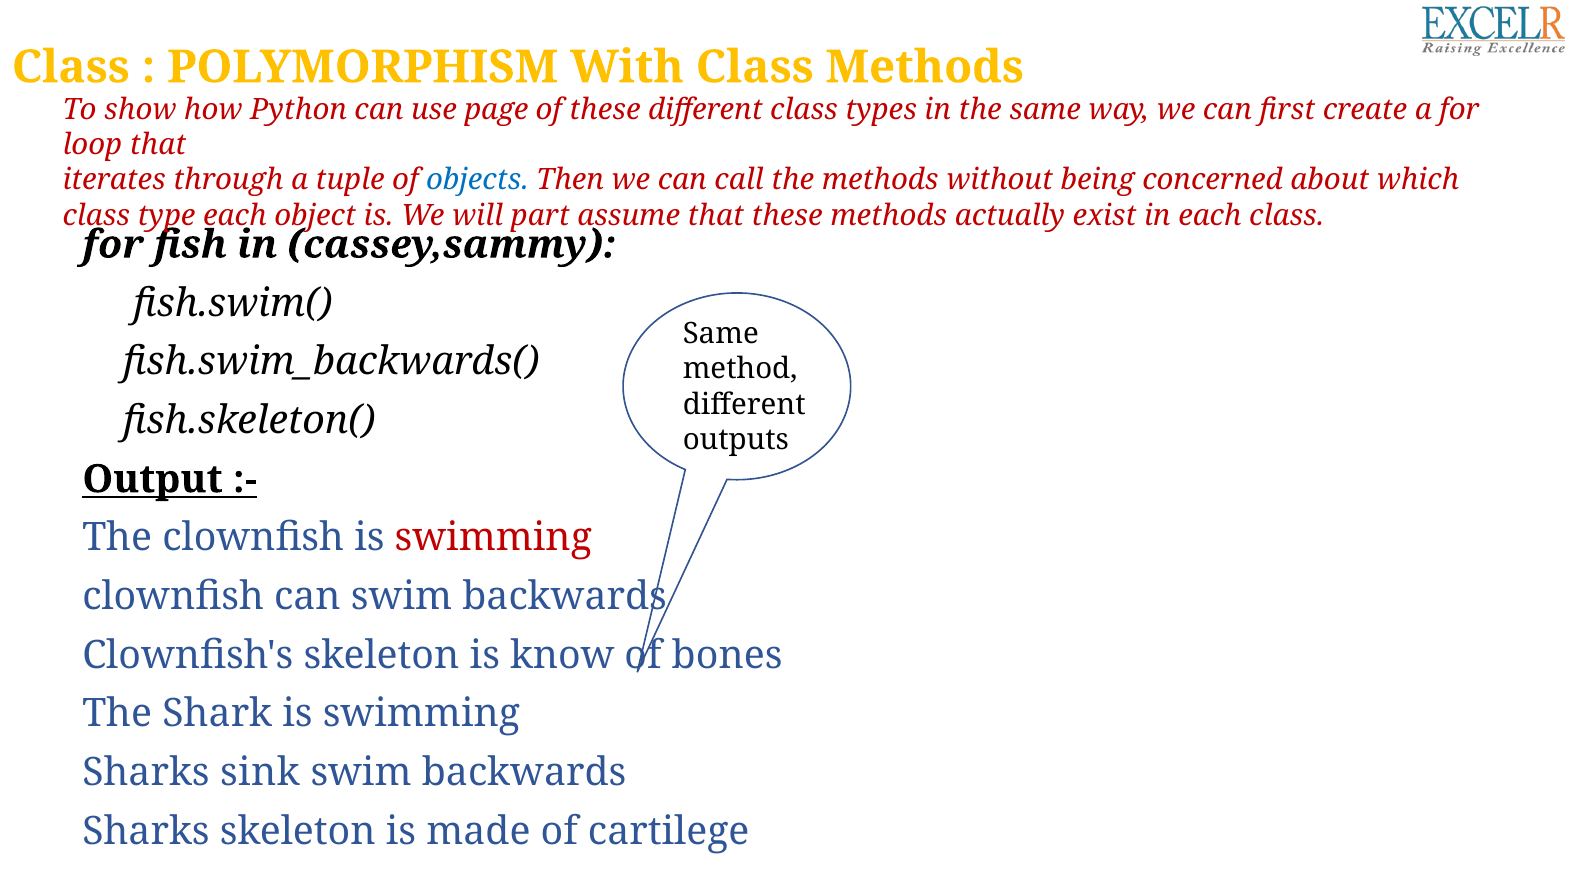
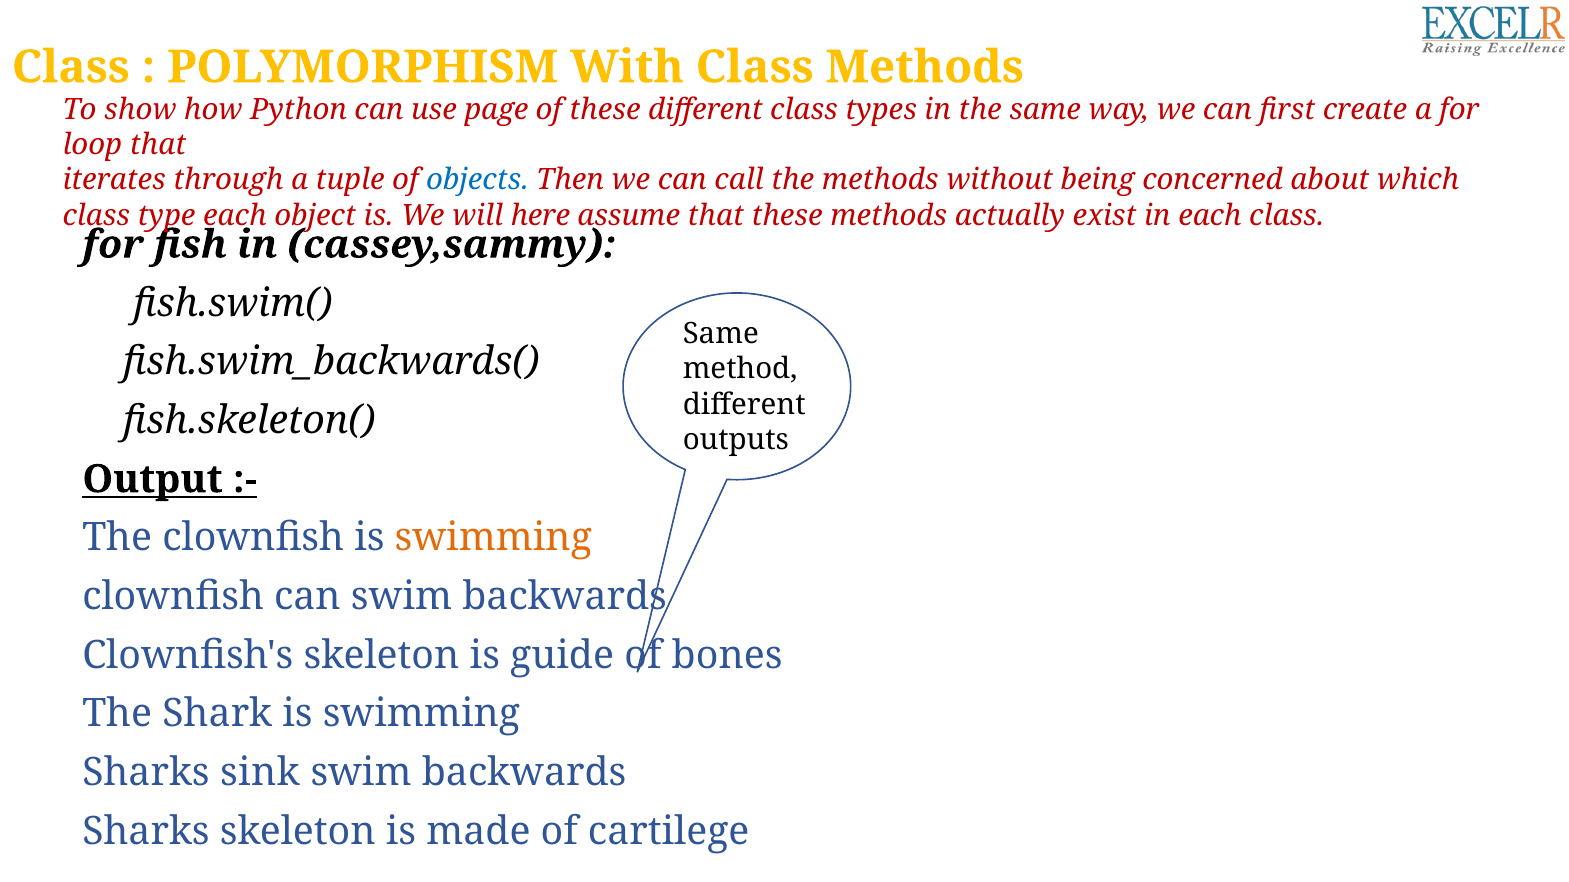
part: part -> here
swimming at (493, 538) colour: red -> orange
know: know -> guide
